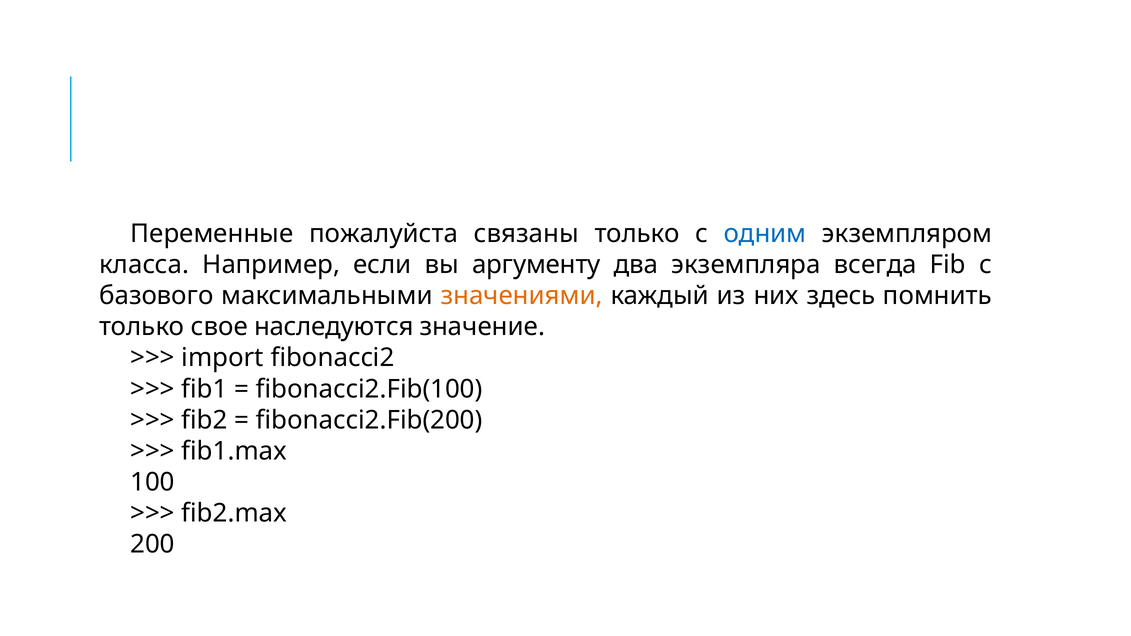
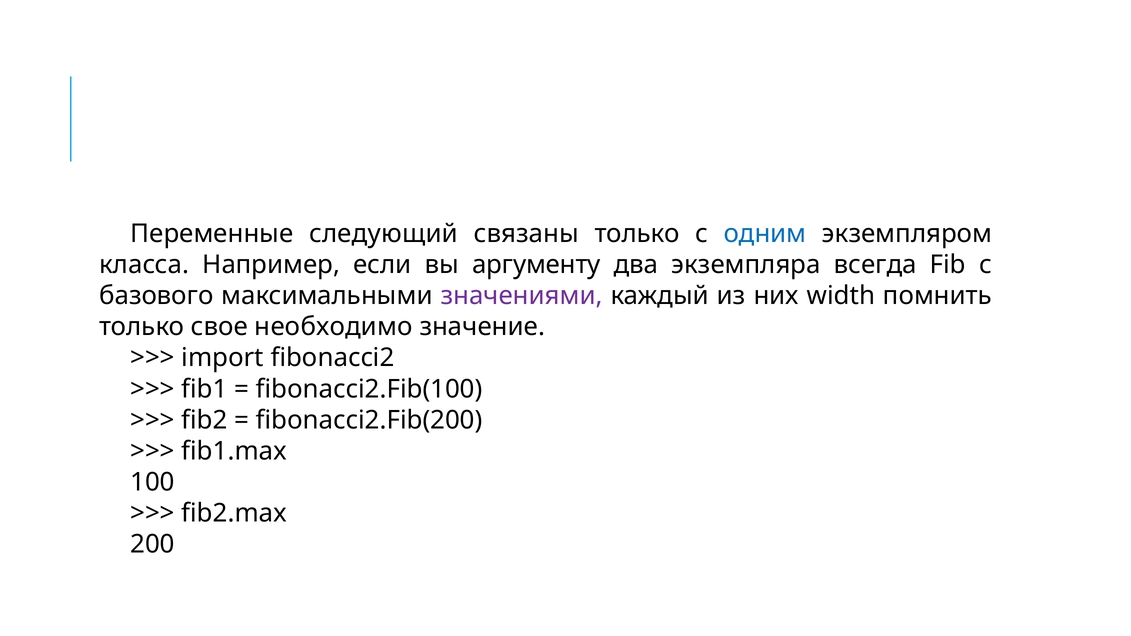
пожалуйста: пожалуйста -> следующий
значениями colour: orange -> purple
здесь: здесь -> width
наследуются: наследуются -> необходимо
